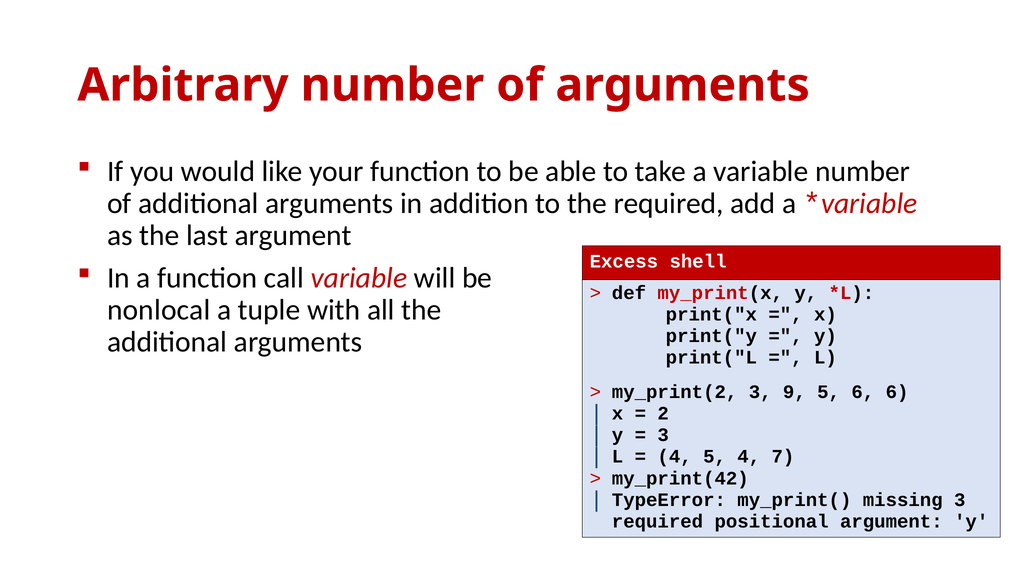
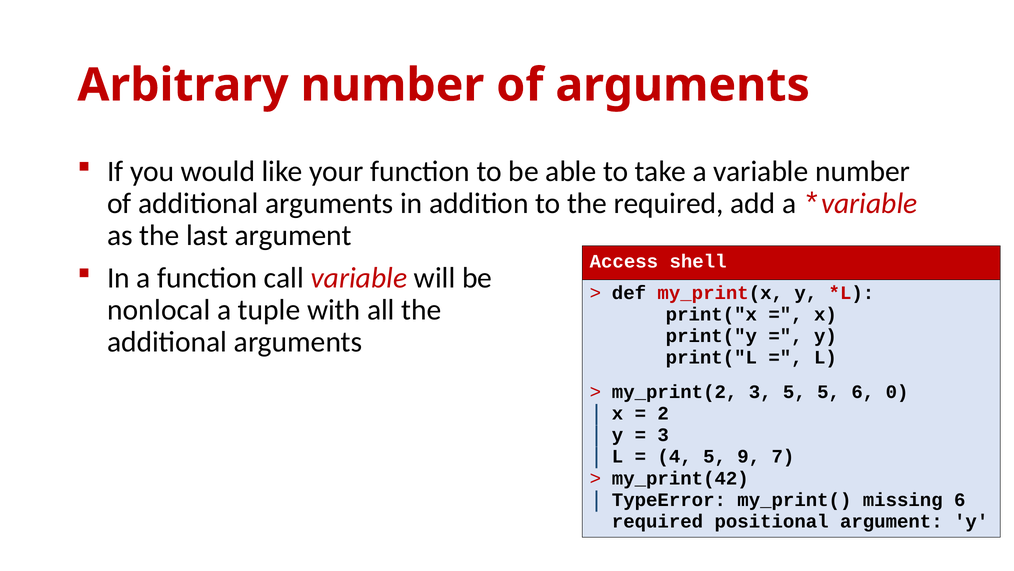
Excess: Excess -> Access
3 9: 9 -> 5
6 6: 6 -> 0
5 4: 4 -> 9
missing 3: 3 -> 6
